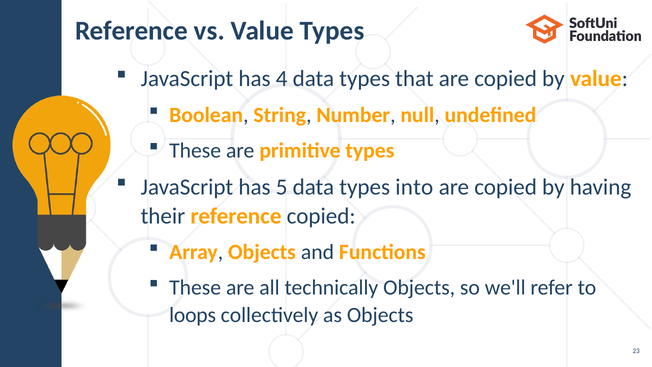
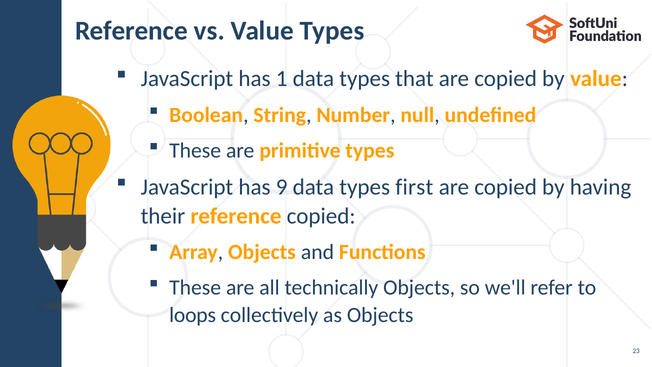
4: 4 -> 1
5: 5 -> 9
into: into -> first
